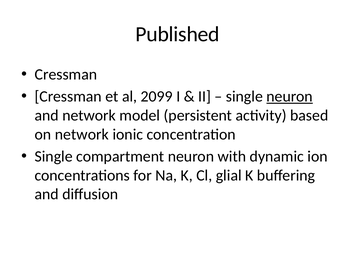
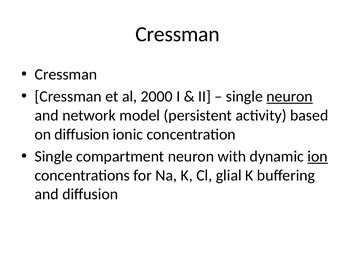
Published at (178, 34): Published -> Cressman
2099: 2099 -> 2000
on network: network -> diffusion
ion underline: none -> present
